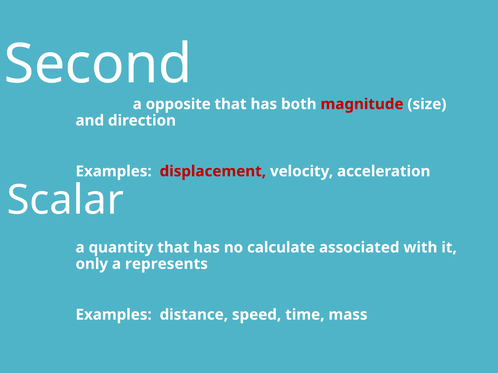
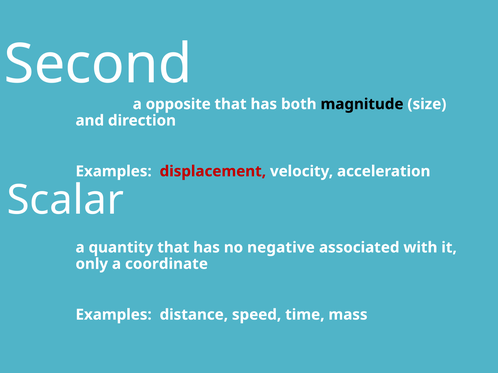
magnitude colour: red -> black
calculate: calculate -> negative
represents: represents -> coordinate
